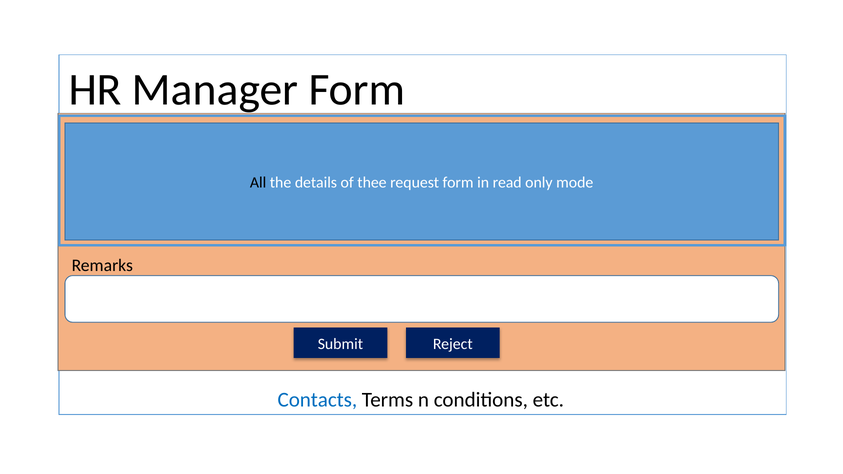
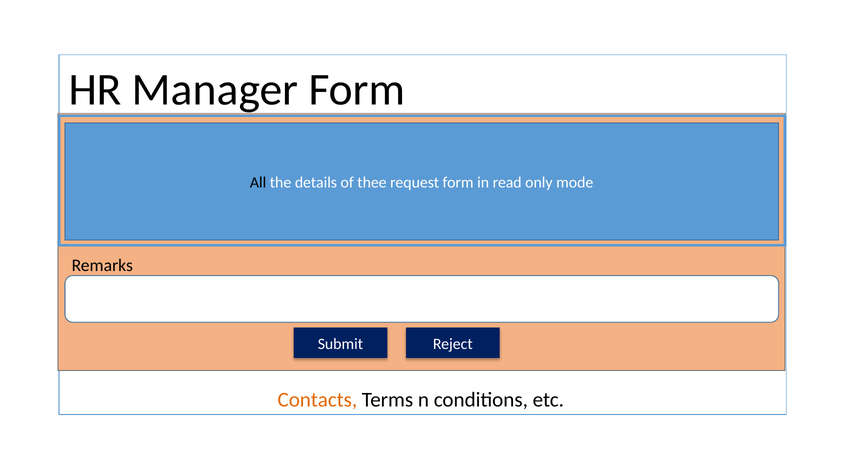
Contacts colour: blue -> orange
